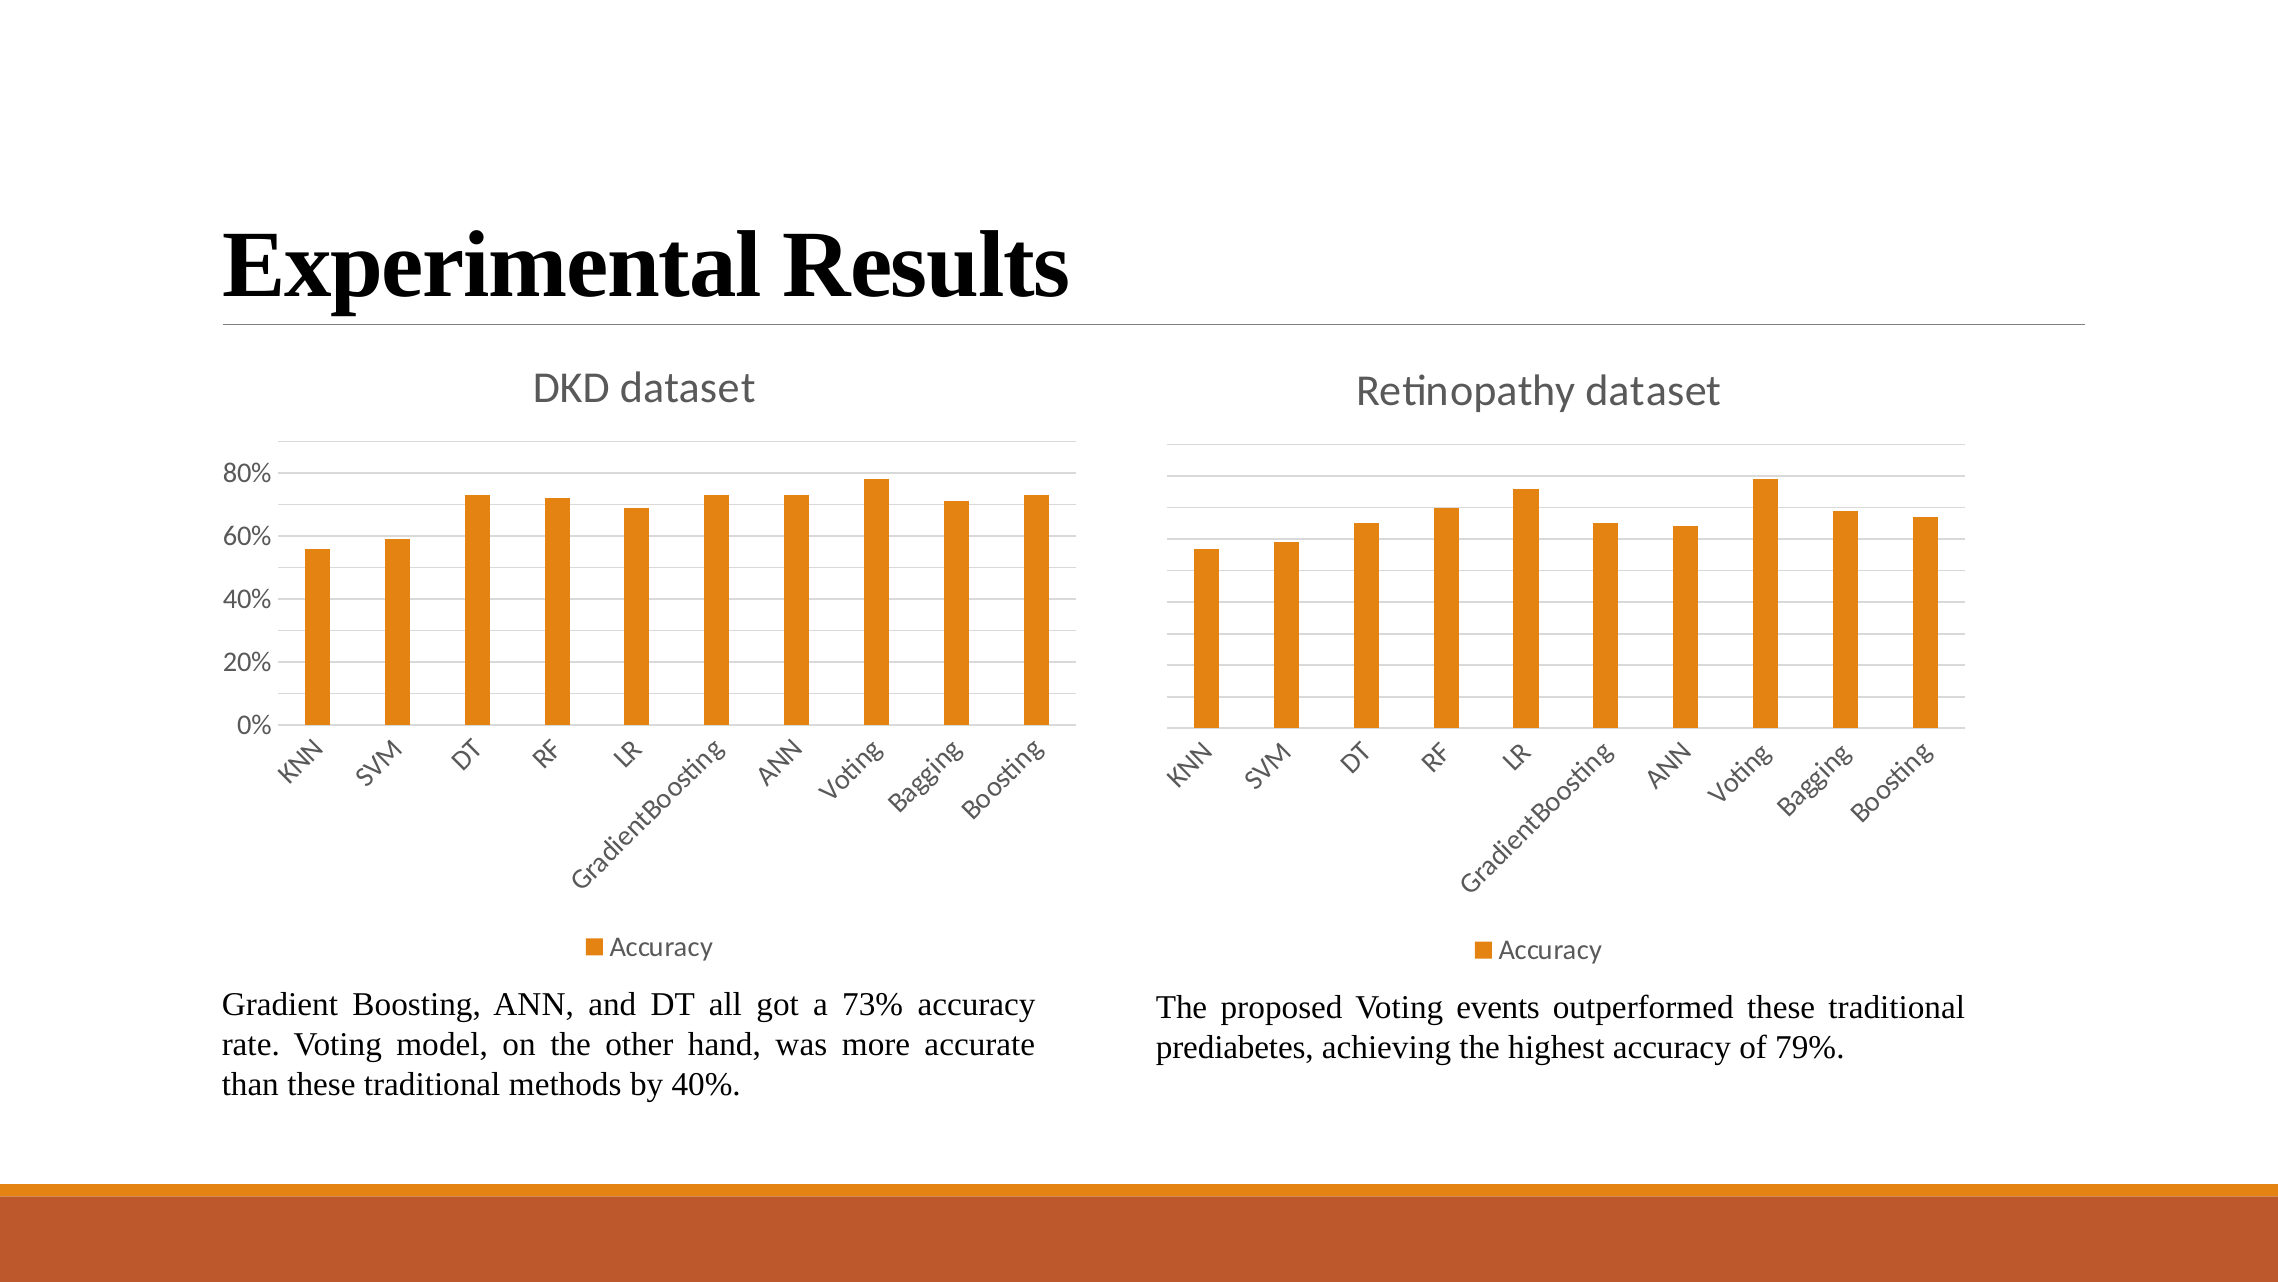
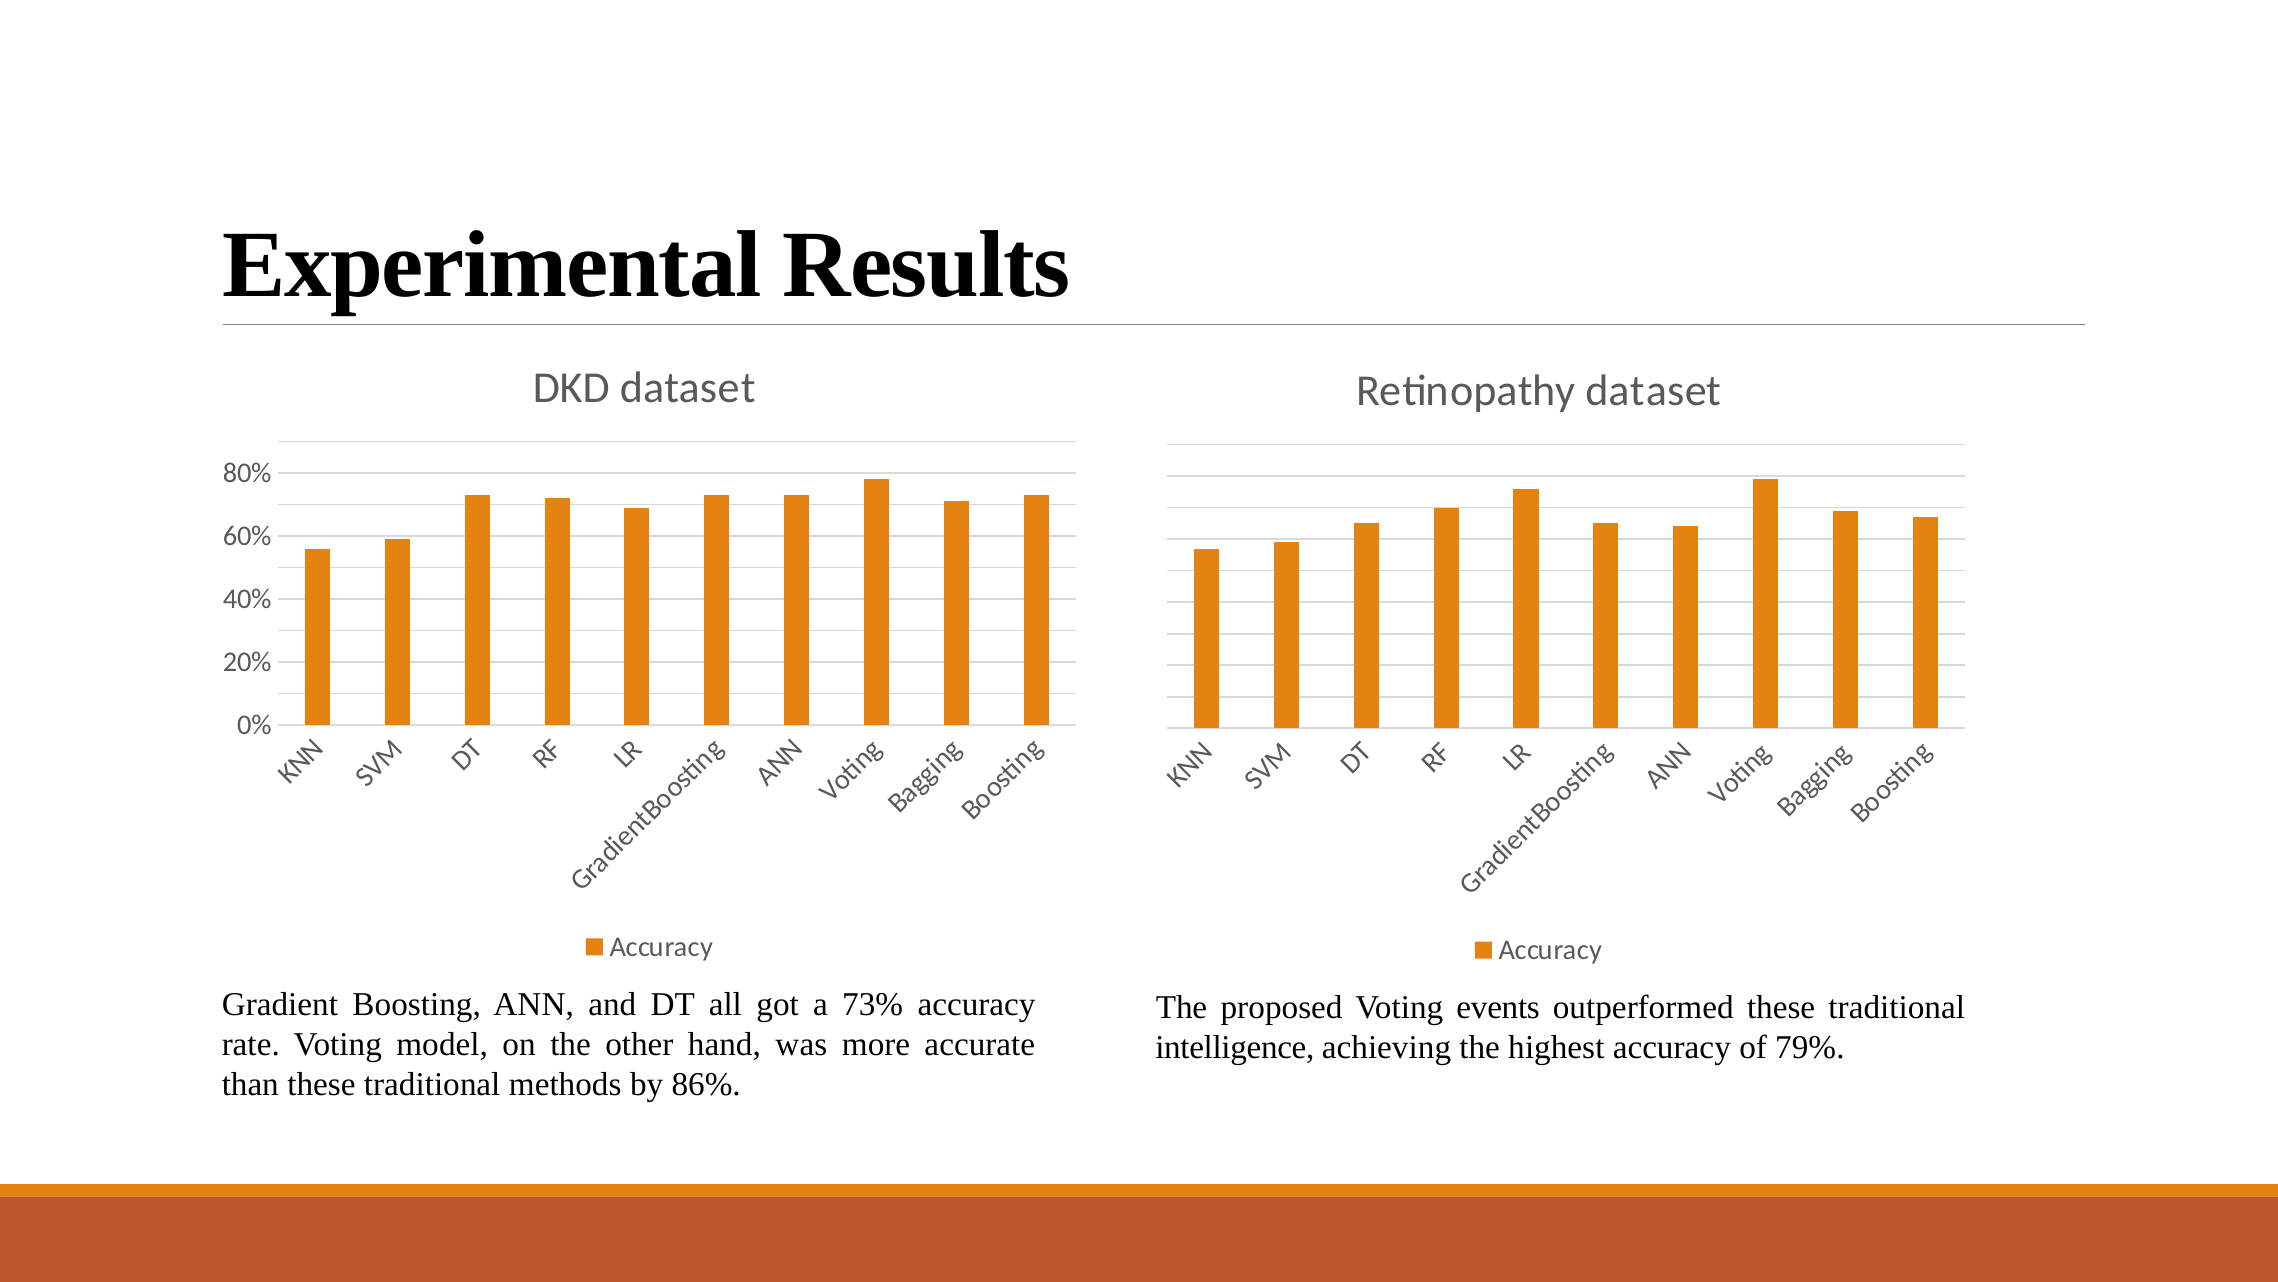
prediabetes: prediabetes -> intelligence
by 40%: 40% -> 86%
